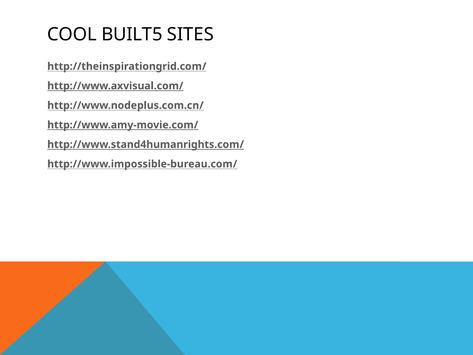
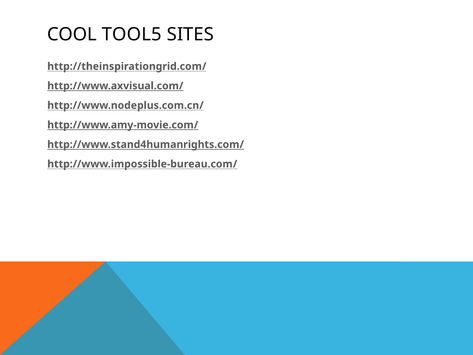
BUILT5: BUILT5 -> TOOL5
